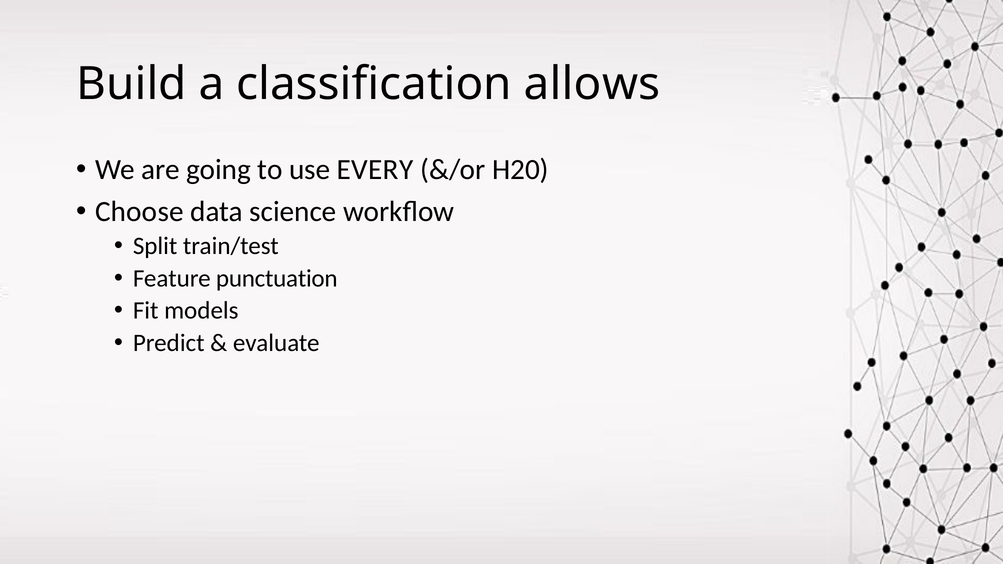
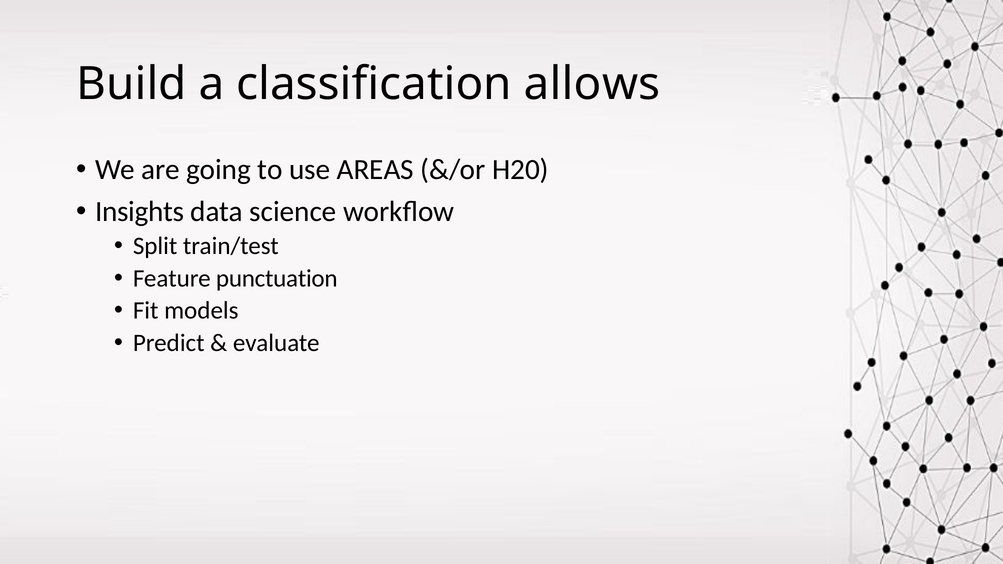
EVERY: EVERY -> AREAS
Choose: Choose -> Insights
